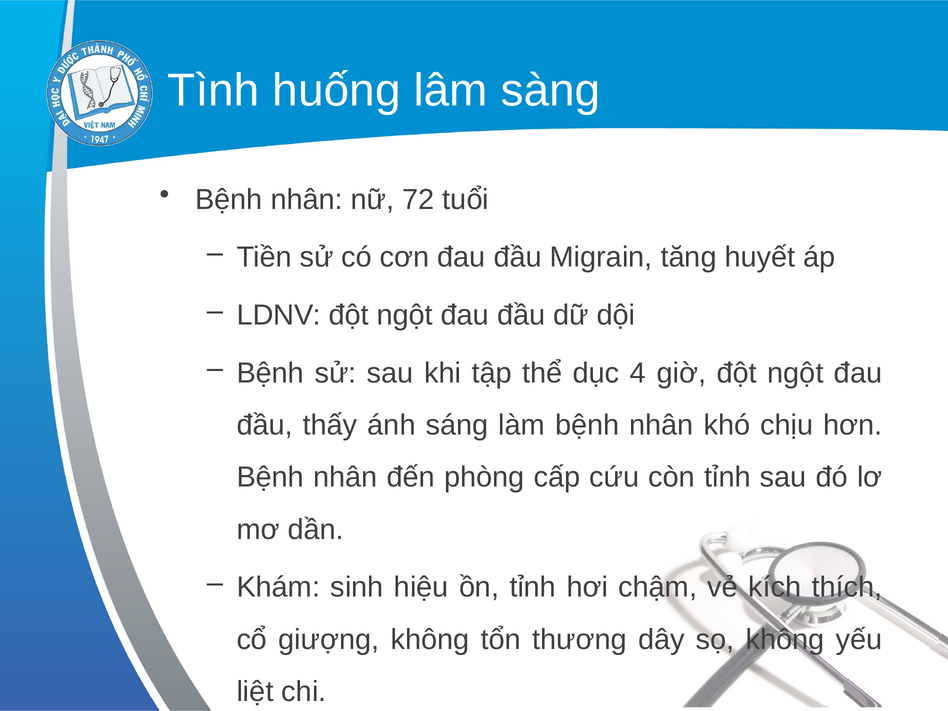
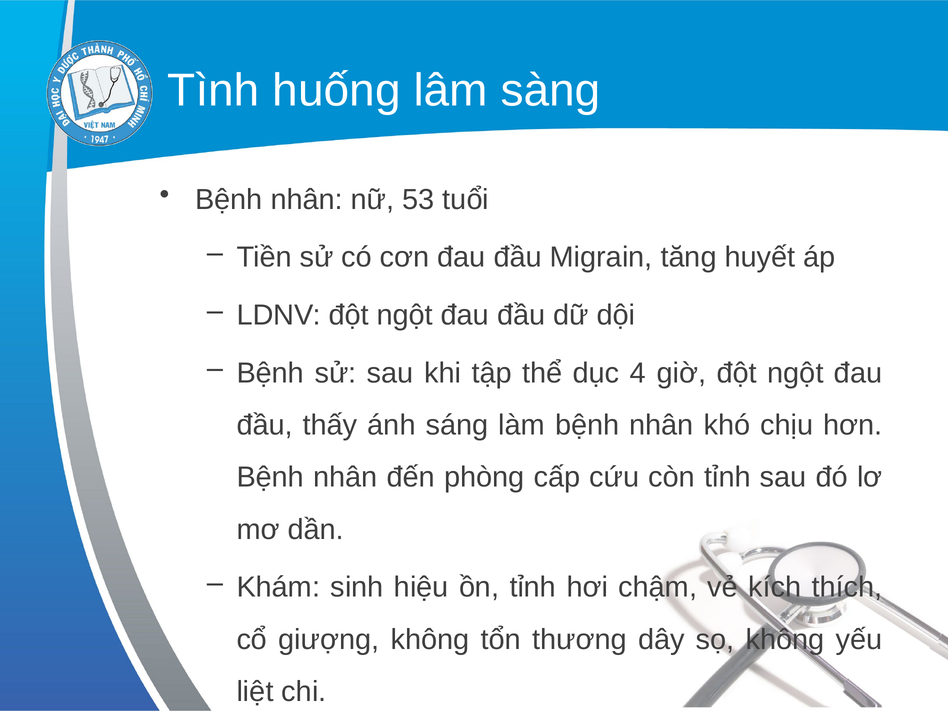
72: 72 -> 53
